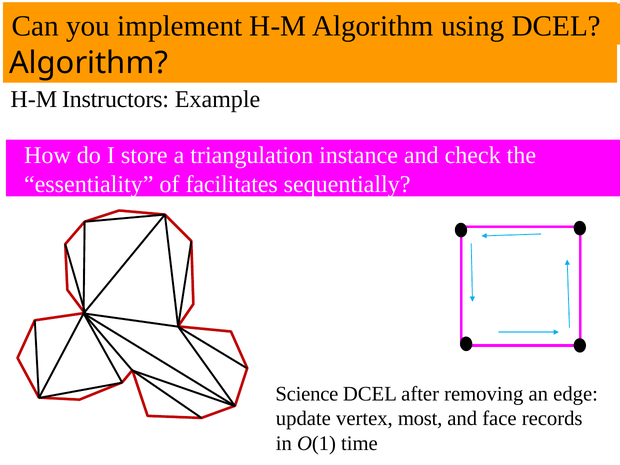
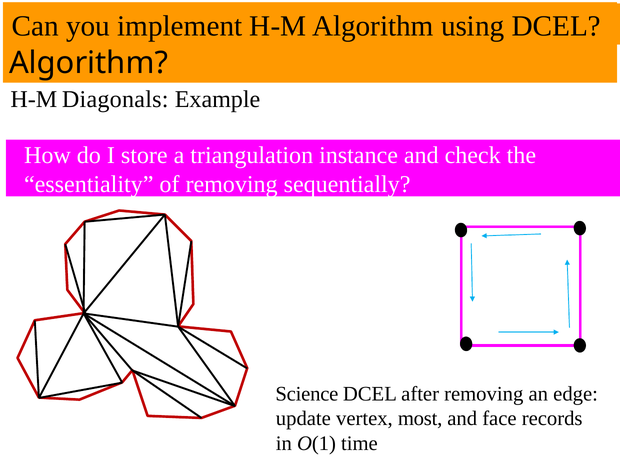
Instructors: Instructors -> Diagonals
of facilitates: facilitates -> removing
